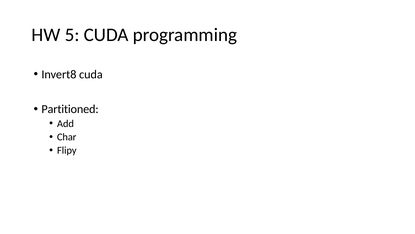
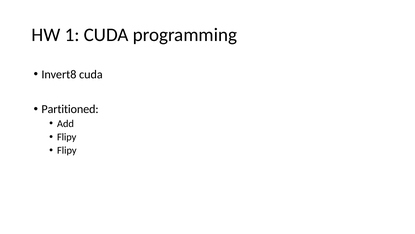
5: 5 -> 1
Char at (67, 137): Char -> Flipy
